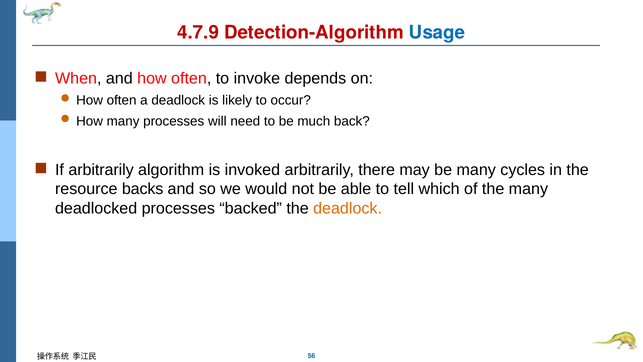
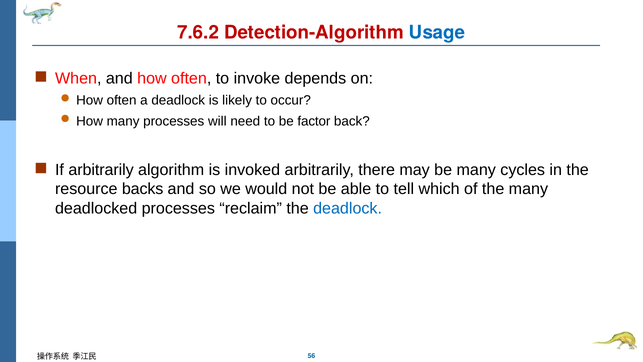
4.7.9: 4.7.9 -> 7.6.2
much: much -> factor
backed: backed -> reclaim
deadlock at (348, 208) colour: orange -> blue
